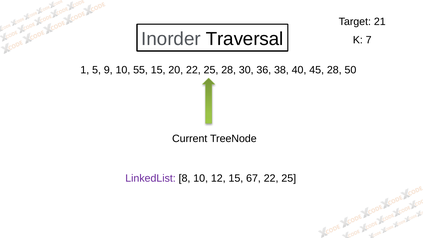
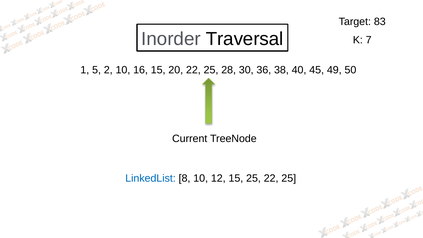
21: 21 -> 83
9: 9 -> 2
55: 55 -> 16
45 28: 28 -> 49
LinkedList colour: purple -> blue
15 67: 67 -> 25
